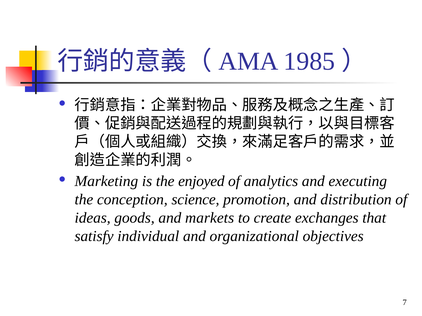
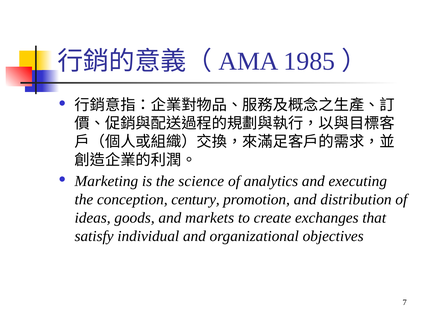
enjoyed: enjoyed -> science
science: science -> century
